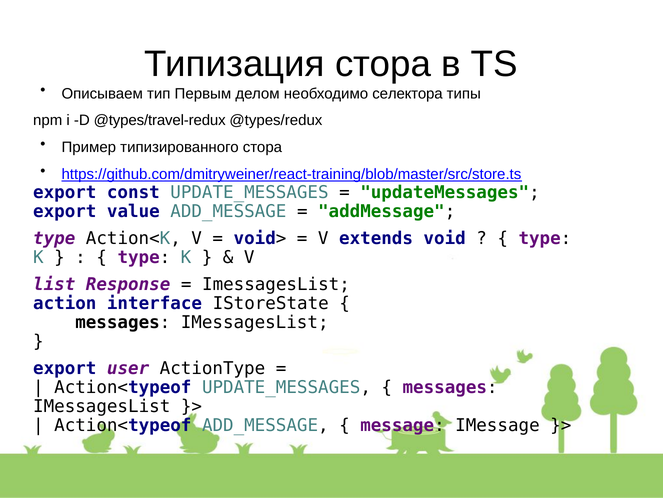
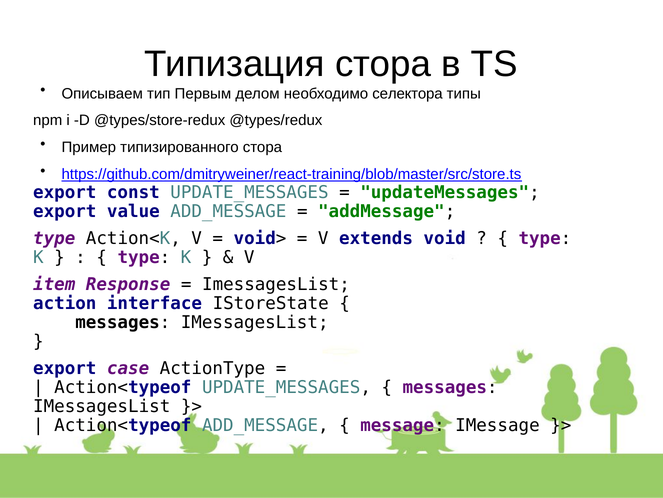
@types/travel-redux: @types/travel-redux -> @types/store-redux
list: list -> item
user: user -> case
